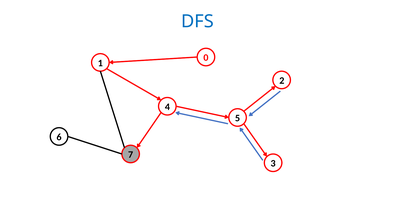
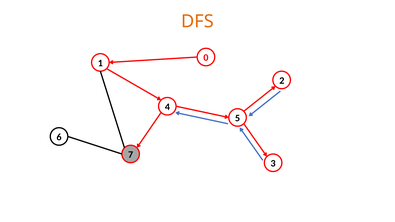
DFS colour: blue -> orange
